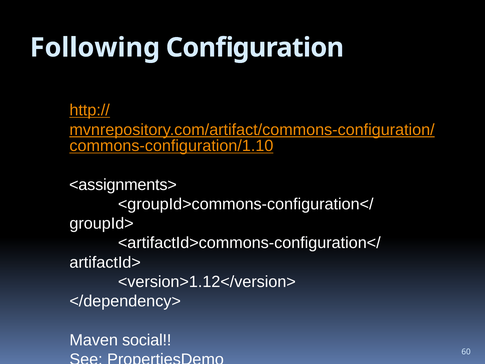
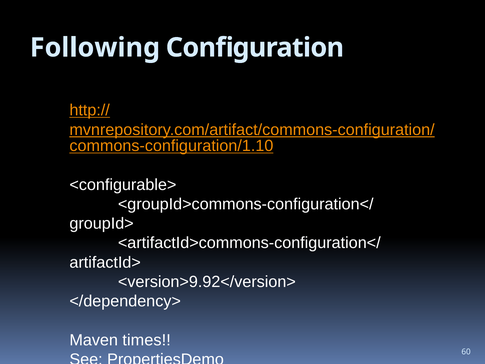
<assignments>: <assignments> -> <configurable>
<version>1.12</version>: <version>1.12</version> -> <version>9.92</version>
social: social -> times
